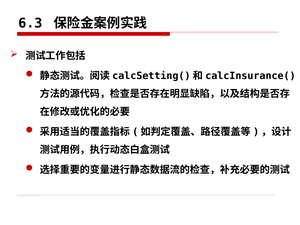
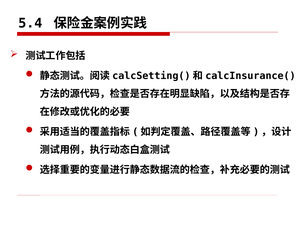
6.3: 6.3 -> 5.4
